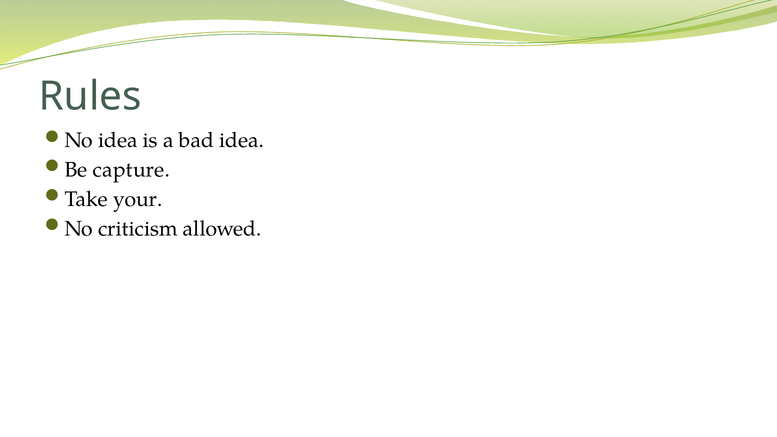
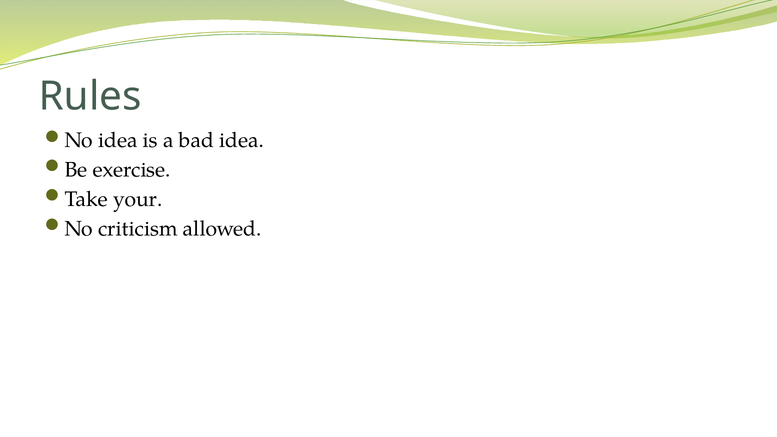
capture: capture -> exercise
